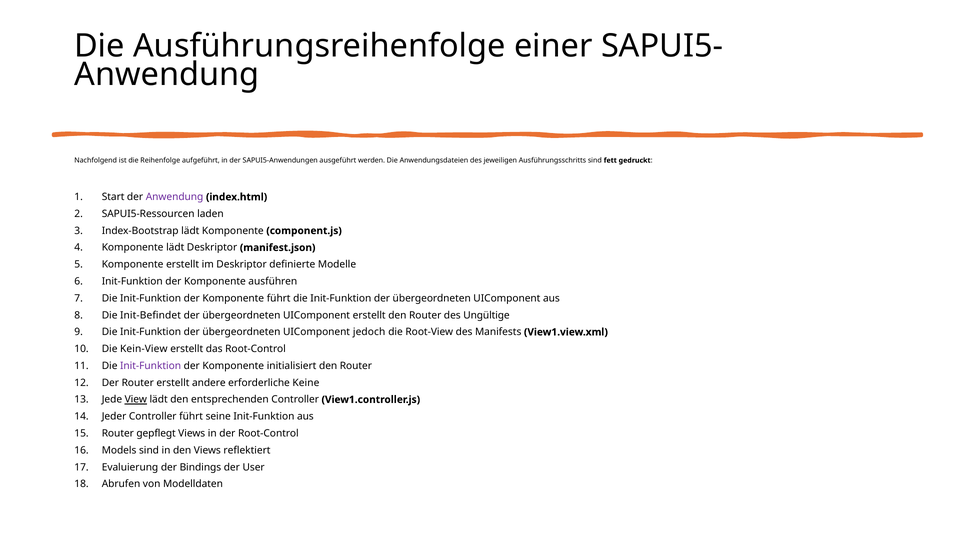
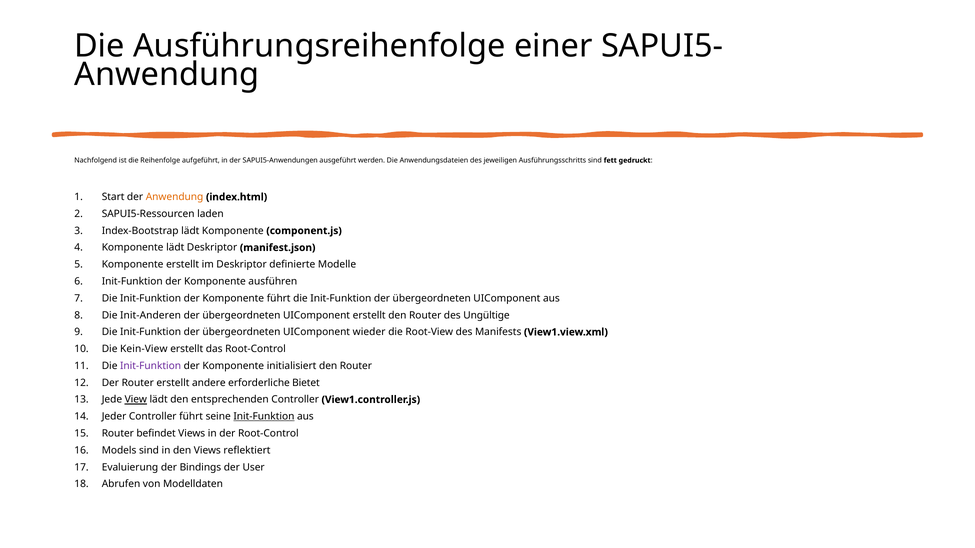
Anwendung at (175, 197) colour: purple -> orange
Init-Befindet: Init-Befindet -> Init-Anderen
jedoch: jedoch -> wieder
Keine: Keine -> Bietet
Init-Funktion at (264, 417) underline: none -> present
gepflegt: gepflegt -> befindet
